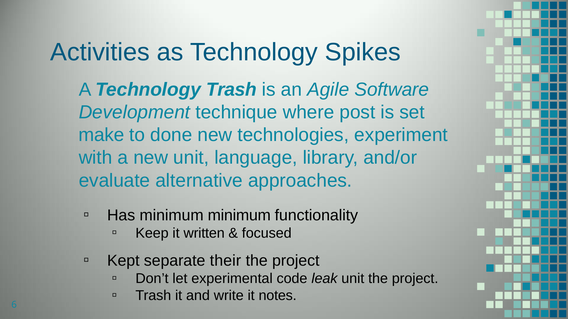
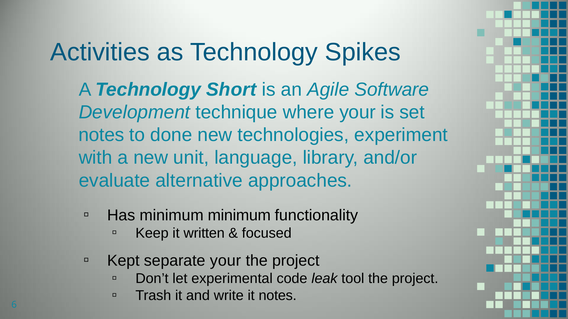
Technology Trash: Trash -> Short
where post: post -> your
make at (101, 135): make -> notes
separate their: their -> your
leak unit: unit -> tool
